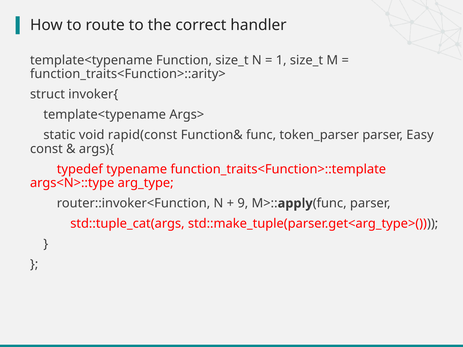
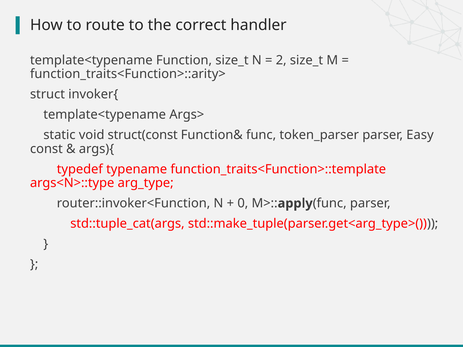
1: 1 -> 2
rapid(const: rapid(const -> struct(const
9: 9 -> 0
